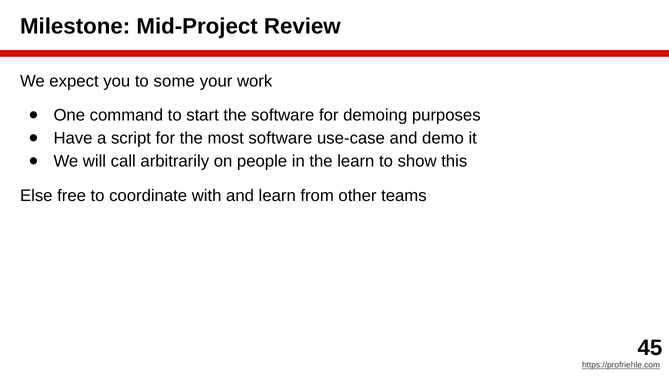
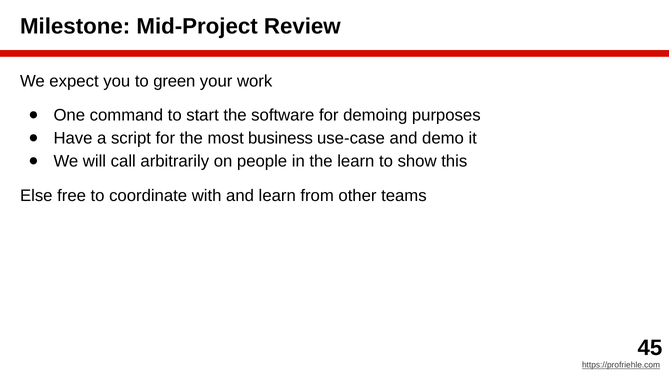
some: some -> green
most software: software -> business
